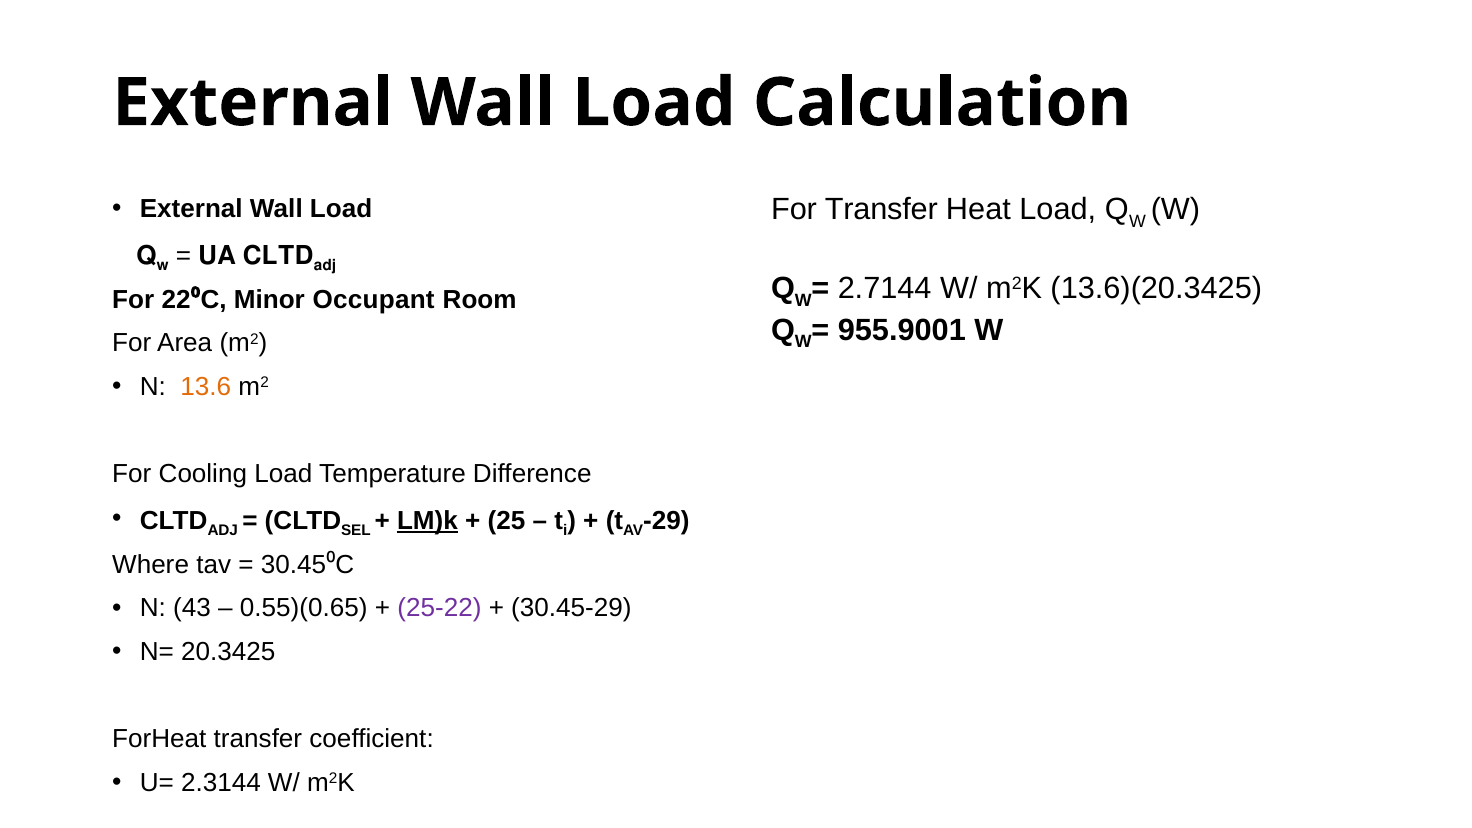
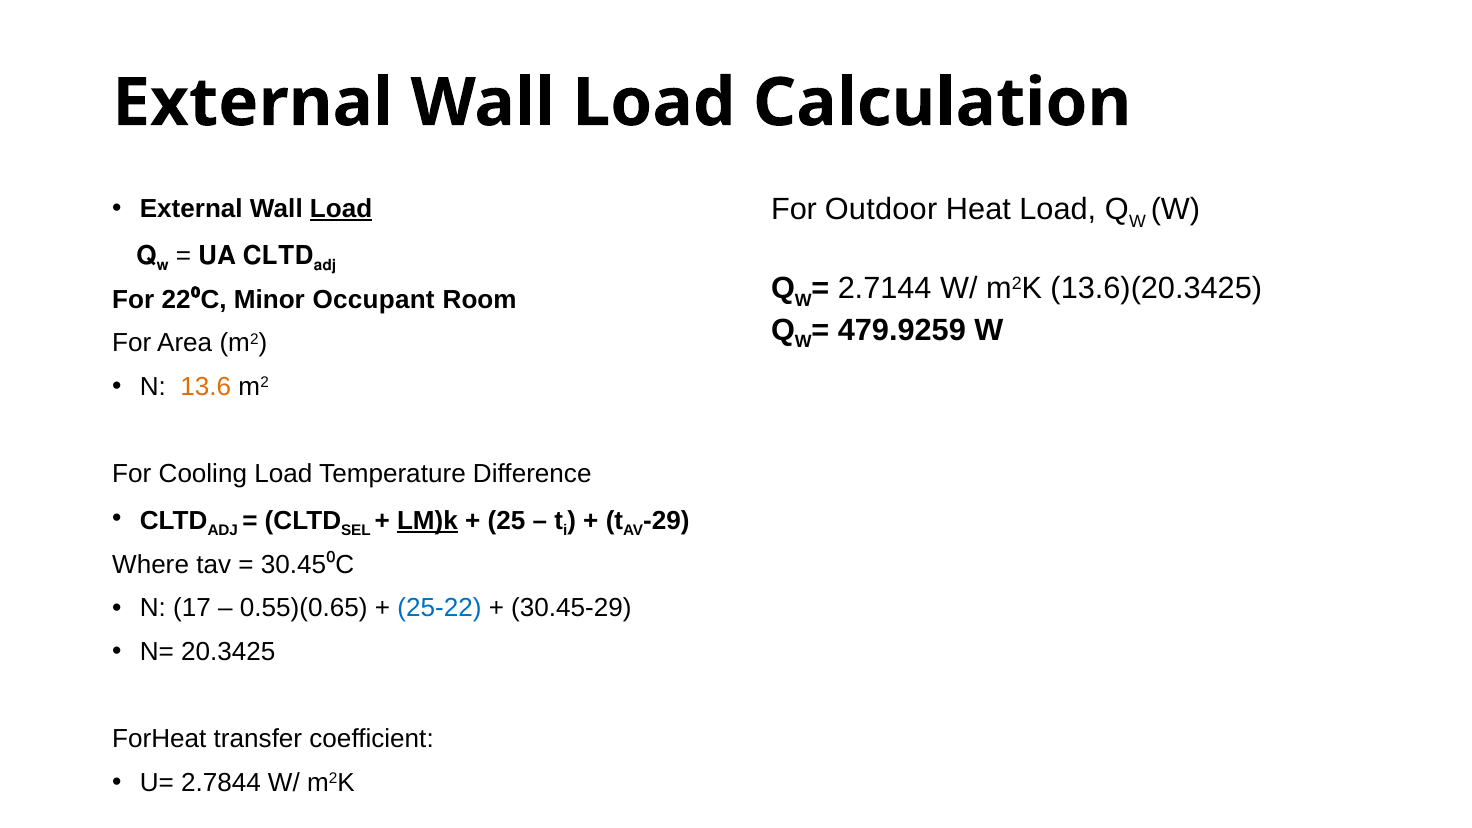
Load at (341, 209) underline: none -> present
For Transfer: Transfer -> Outdoor
955.9001: 955.9001 -> 479.9259
43: 43 -> 17
25-22 colour: purple -> blue
2.3144: 2.3144 -> 2.7844
